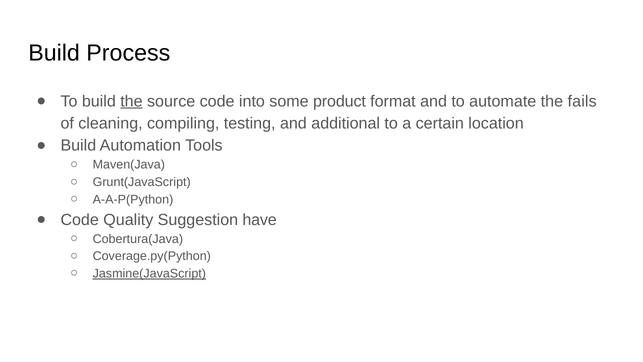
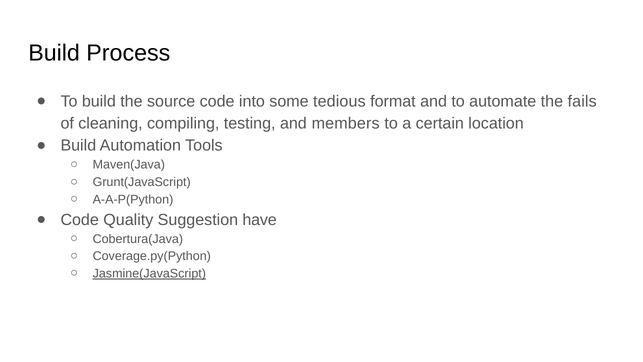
the at (131, 101) underline: present -> none
product: product -> tedious
additional: additional -> members
